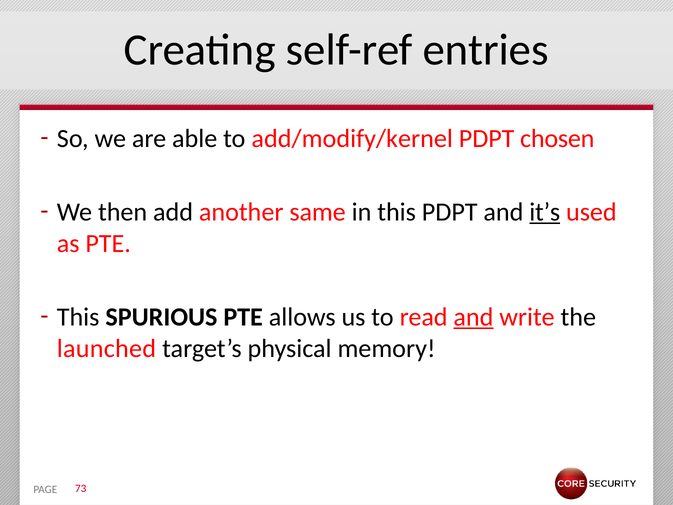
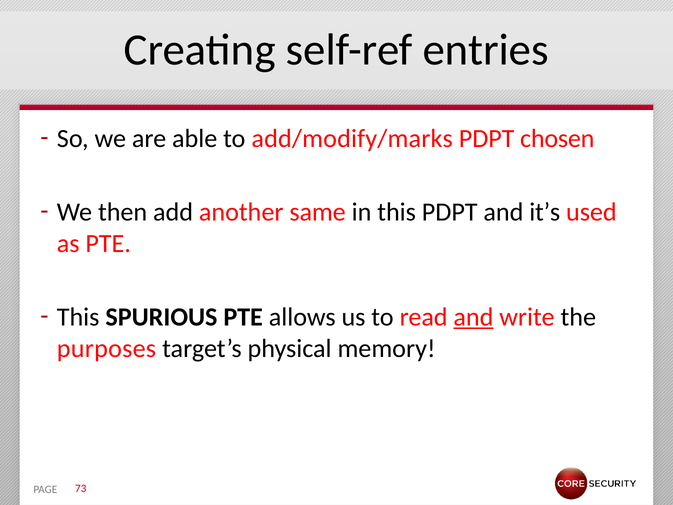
add/modify/kernel: add/modify/kernel -> add/modify/marks
it’s underline: present -> none
launched: launched -> purposes
